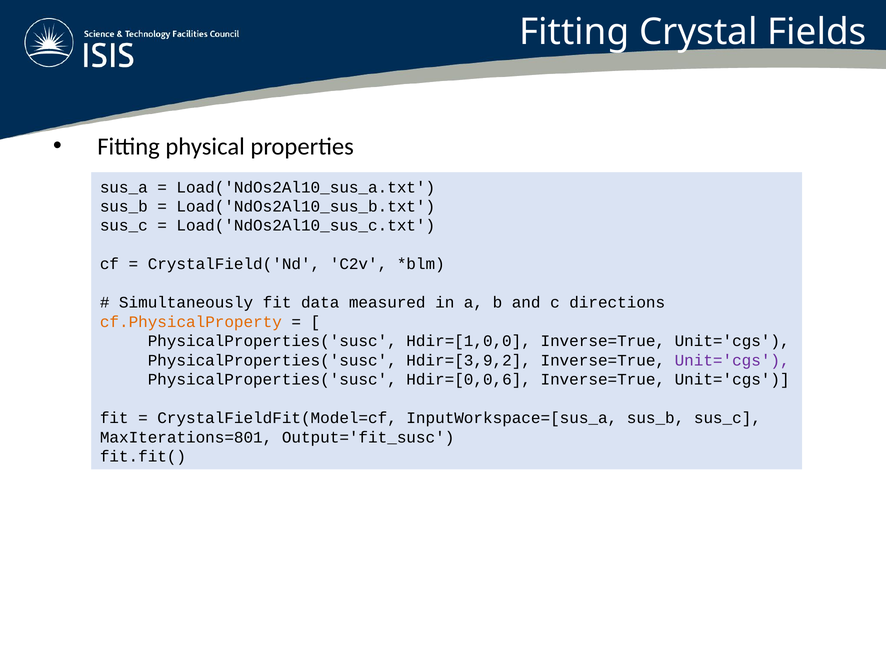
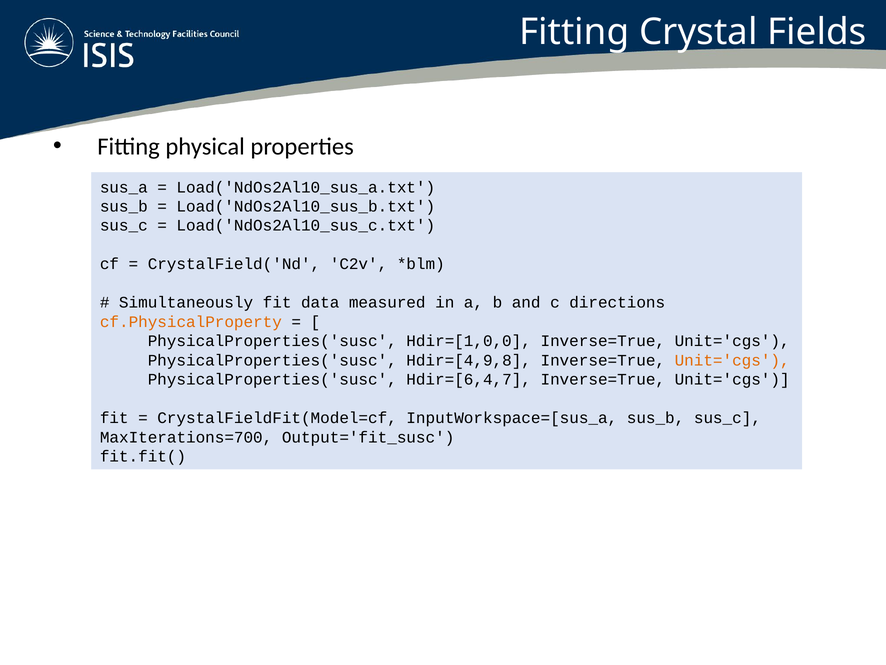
Hdir=[3,9,2: Hdir=[3,9,2 -> Hdir=[4,9,8
Unit='cgs at (732, 360) colour: purple -> orange
Hdir=[0,0,6: Hdir=[0,0,6 -> Hdir=[6,4,7
MaxIterations=801: MaxIterations=801 -> MaxIterations=700
